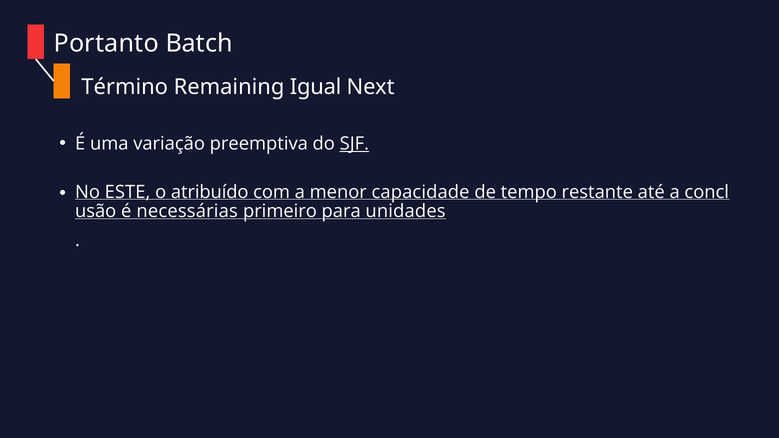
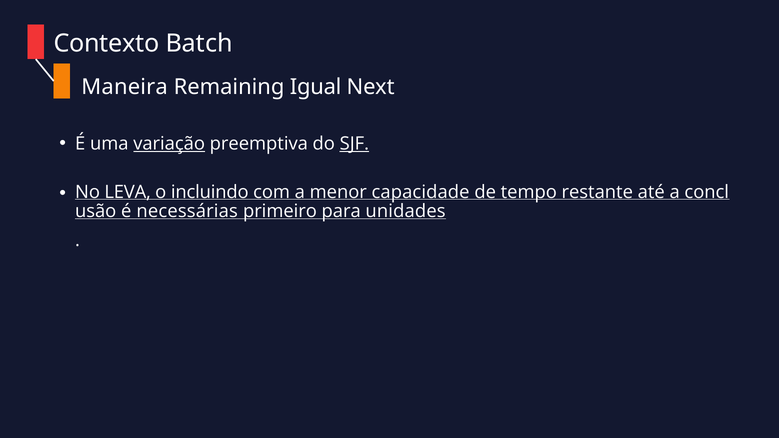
Portanto: Portanto -> Contexto
Término: Término -> Maneira
variação underline: none -> present
ESTE: ESTE -> LEVA
atribuído: atribuído -> incluindo
